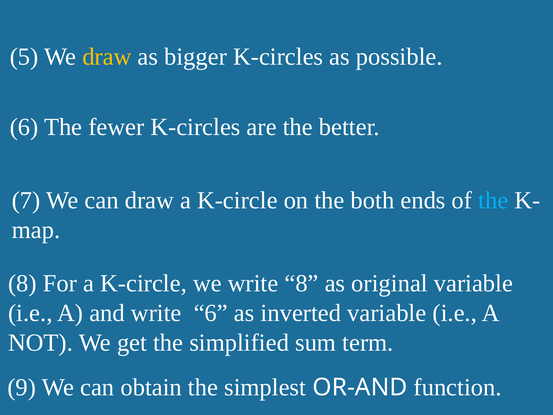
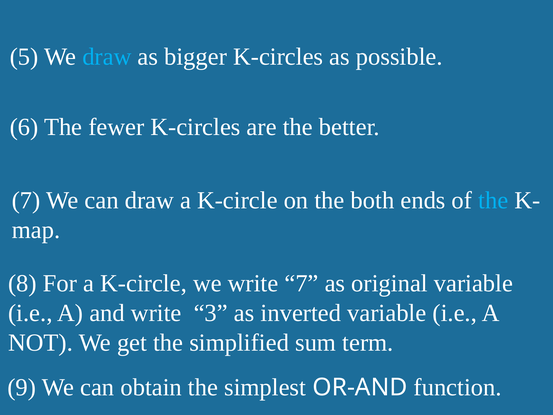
draw at (107, 57) colour: yellow -> light blue
write 8: 8 -> 7
write 6: 6 -> 3
